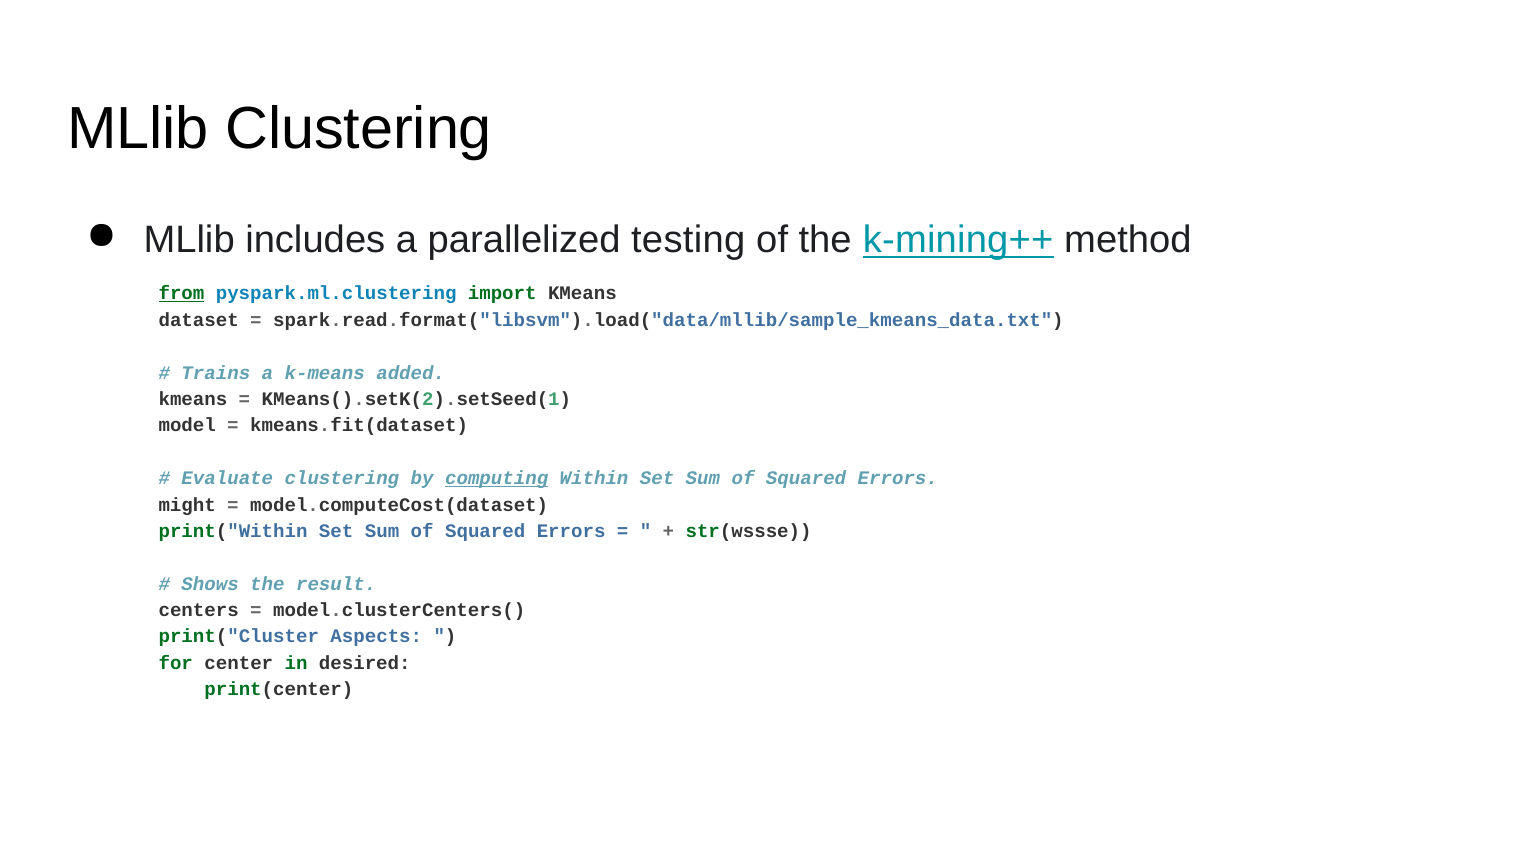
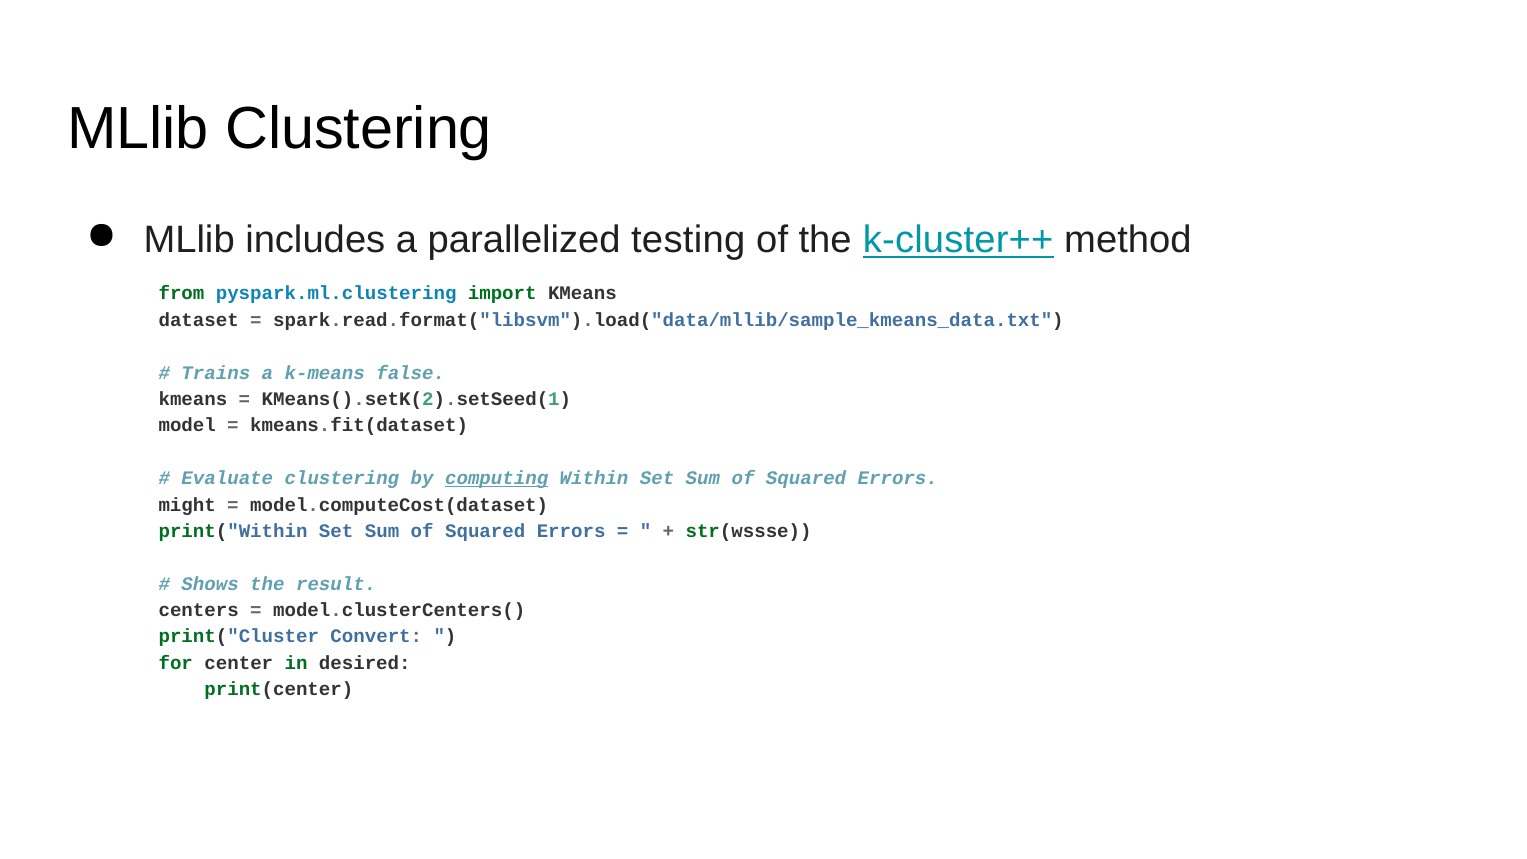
k-mining++: k-mining++ -> k-cluster++
from underline: present -> none
added: added -> false
Aspects: Aspects -> Convert
